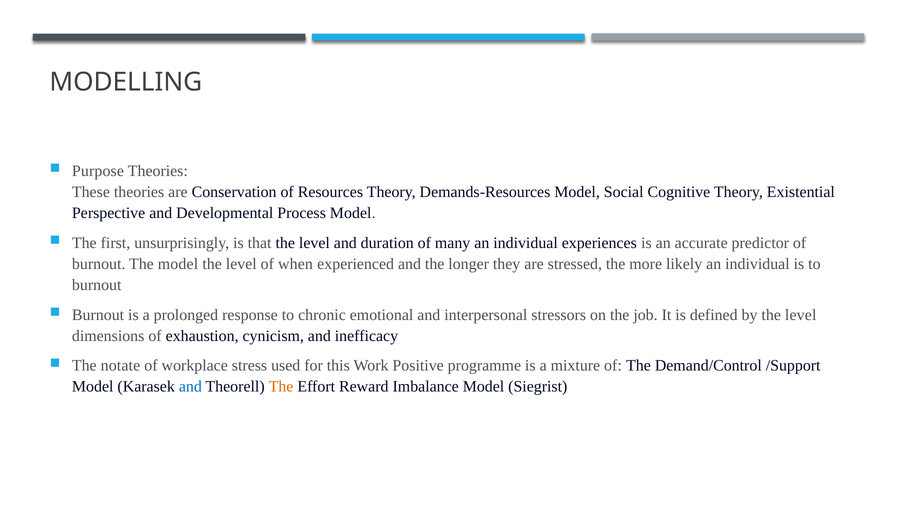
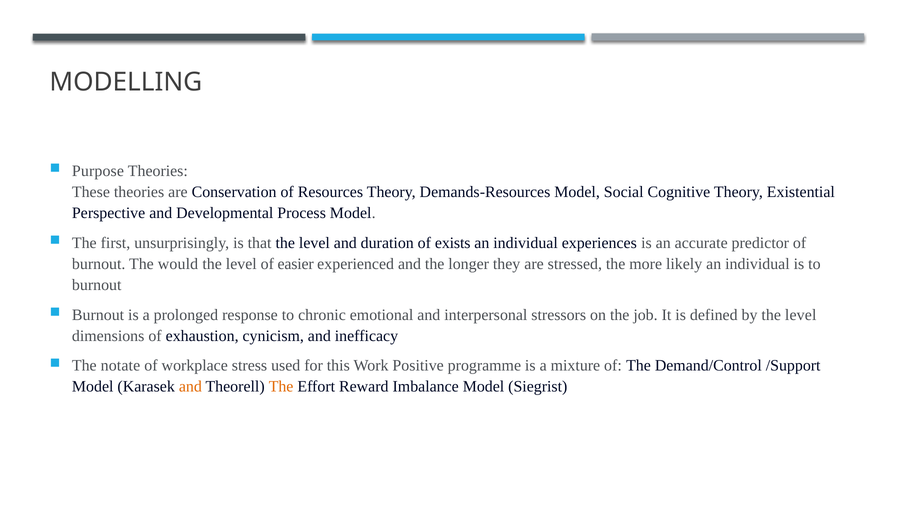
many: many -> exists
The model: model -> would
when: when -> easier
and at (190, 386) colour: blue -> orange
